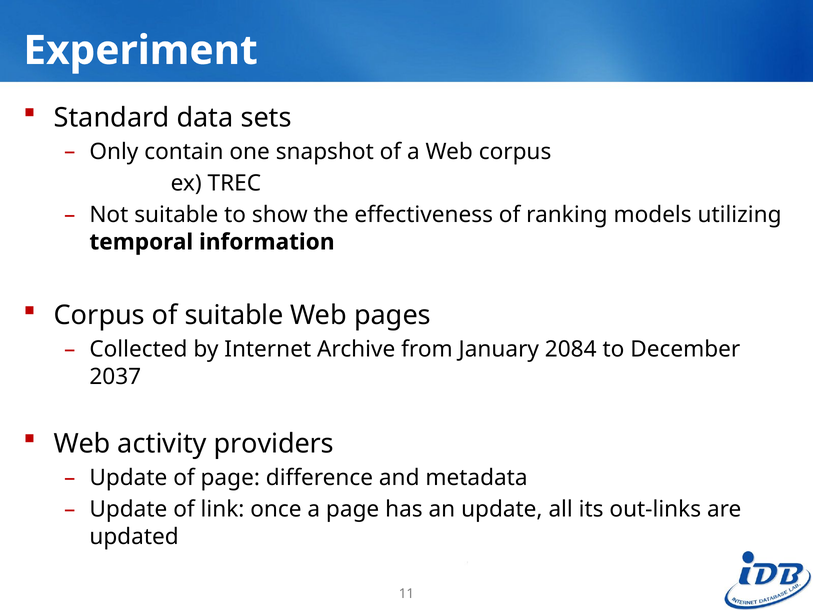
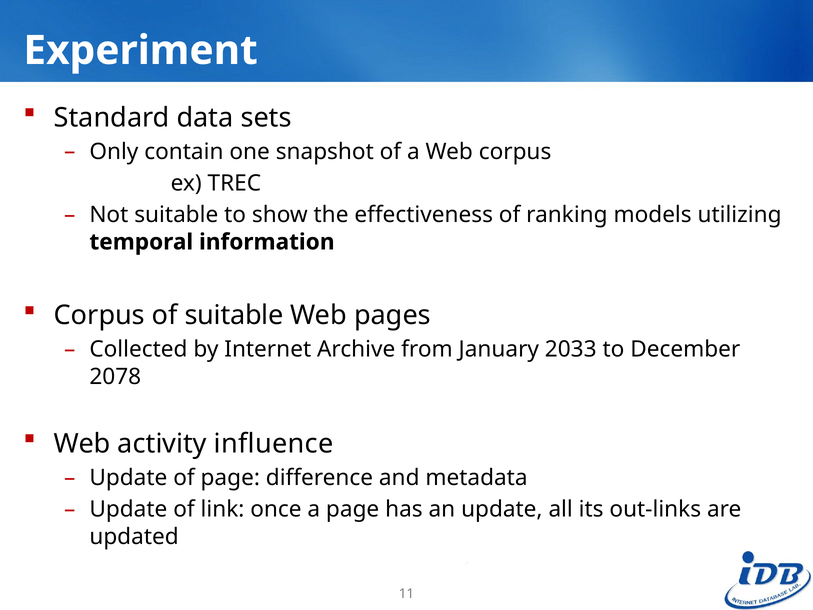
2084: 2084 -> 2033
2037: 2037 -> 2078
providers: providers -> influence
